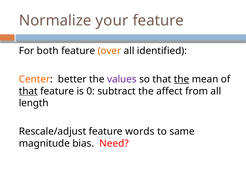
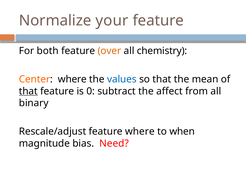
identified: identified -> chemistry
Center better: better -> where
values colour: purple -> blue
the at (182, 79) underline: present -> none
length: length -> binary
feature words: words -> where
same: same -> when
